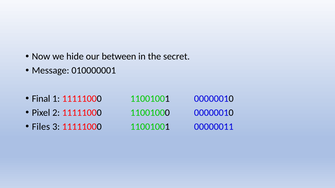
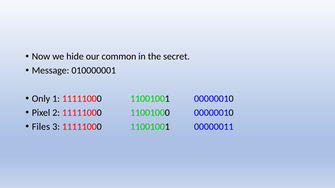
between: between -> common
Final: Final -> Only
